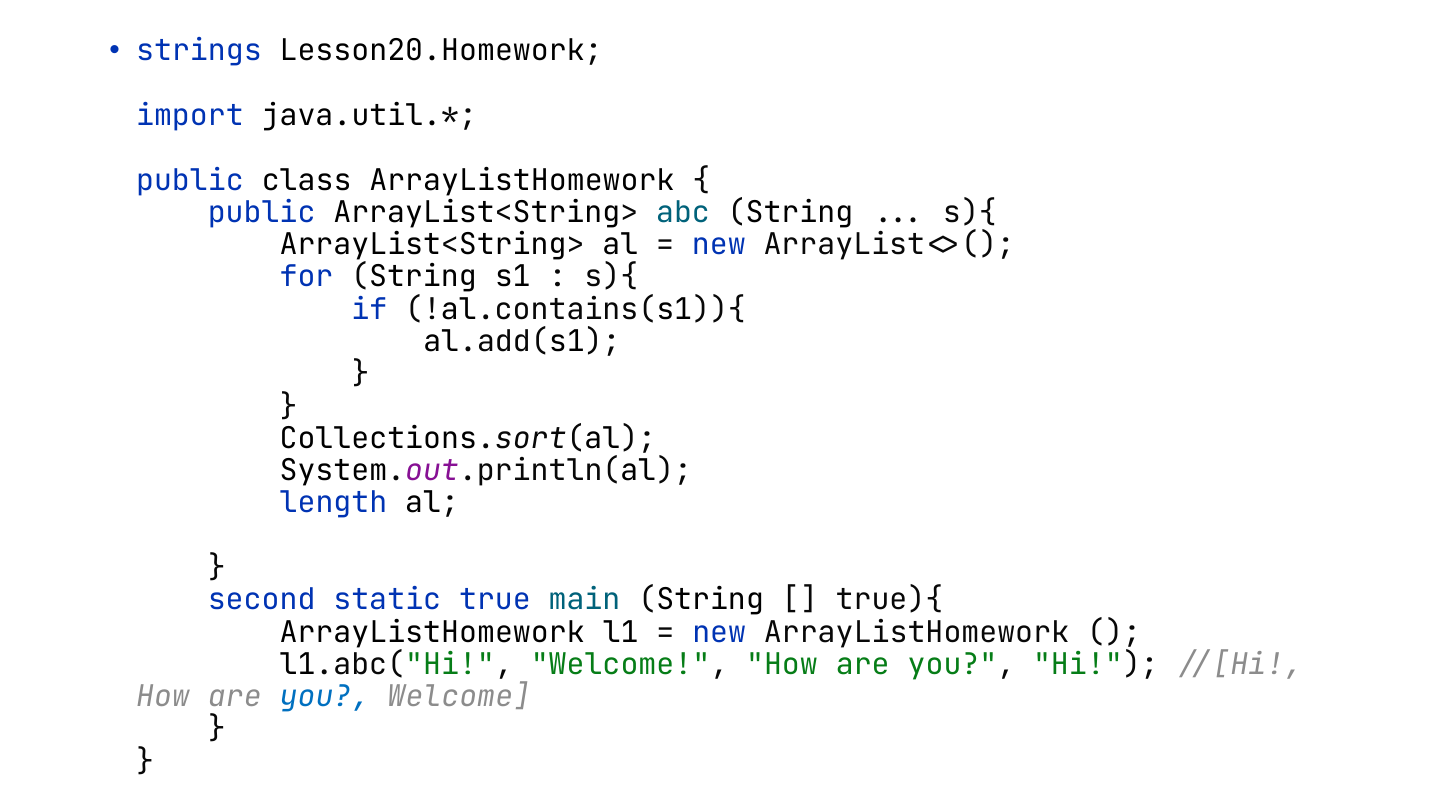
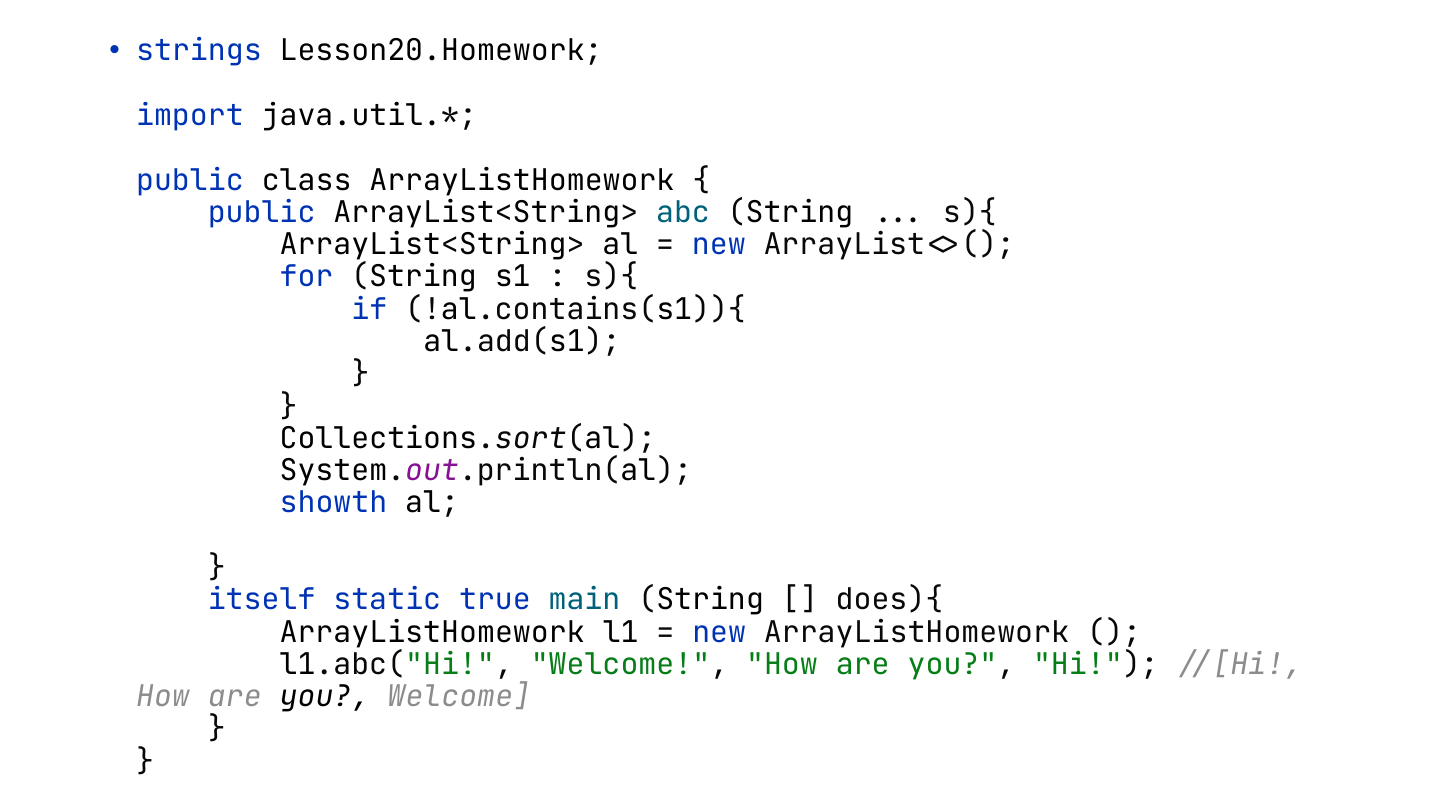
length: length -> showth
second: second -> itself
true){: true){ -> does){
you at (325, 697) colour: blue -> black
